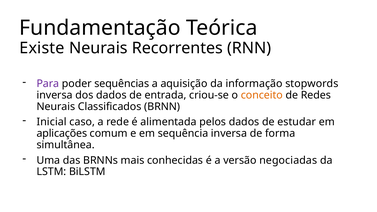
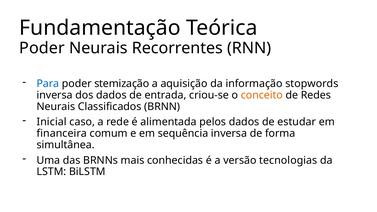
Existe at (42, 48): Existe -> Poder
Para colour: purple -> blue
sequências: sequências -> stemização
aplicações: aplicações -> financeira
negociadas: negociadas -> tecnologias
